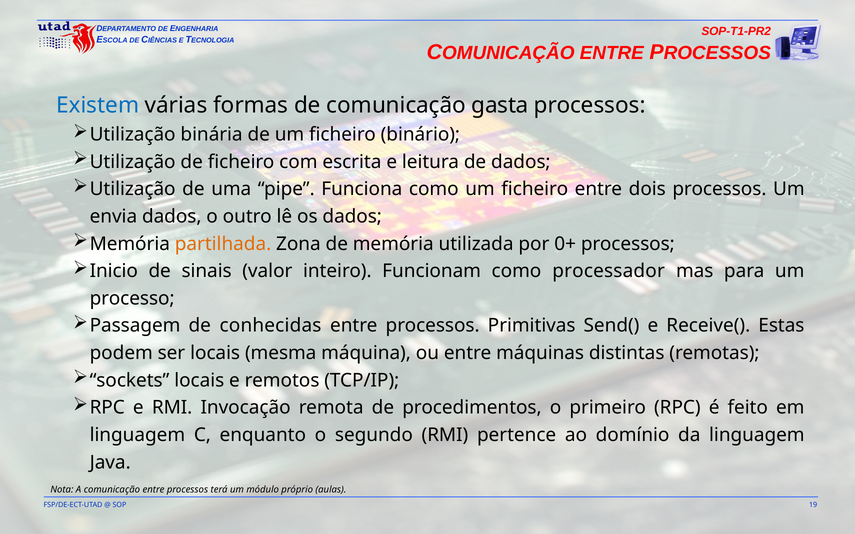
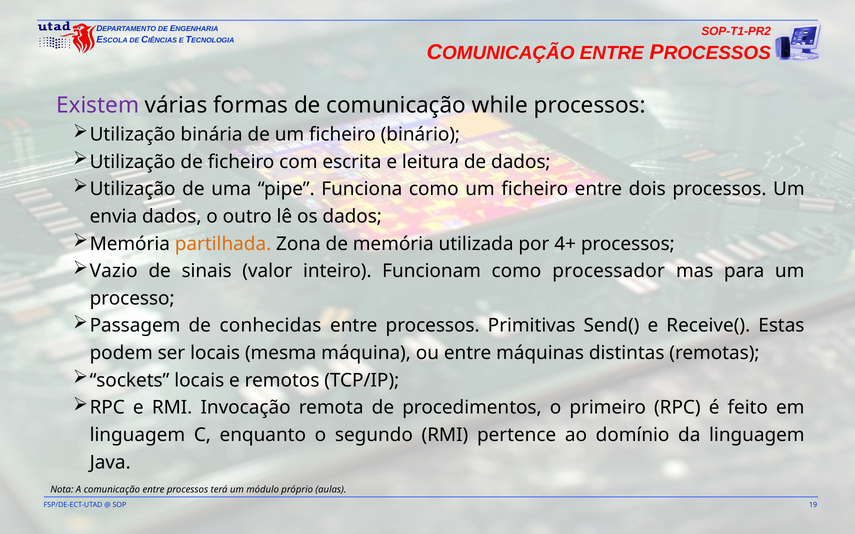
Existem colour: blue -> purple
gasta: gasta -> while
0+: 0+ -> 4+
Inicio: Inicio -> Vazio
